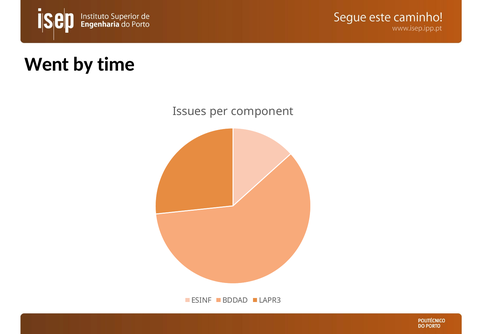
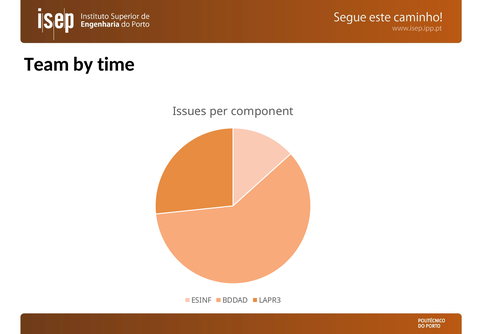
Went: Went -> Team
